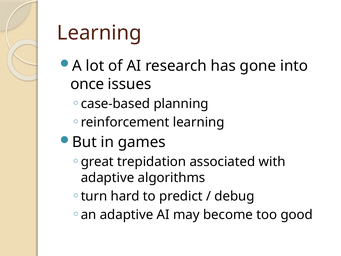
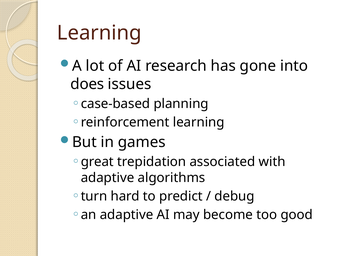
once: once -> does
